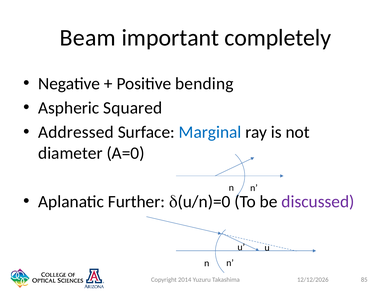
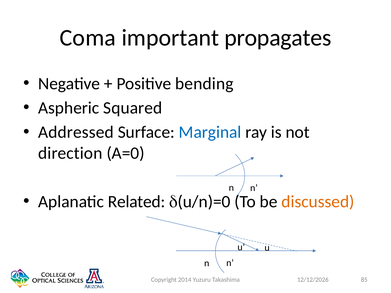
Beam: Beam -> Coma
completely: completely -> propagates
diameter: diameter -> direction
Further: Further -> Related
discussed colour: purple -> orange
